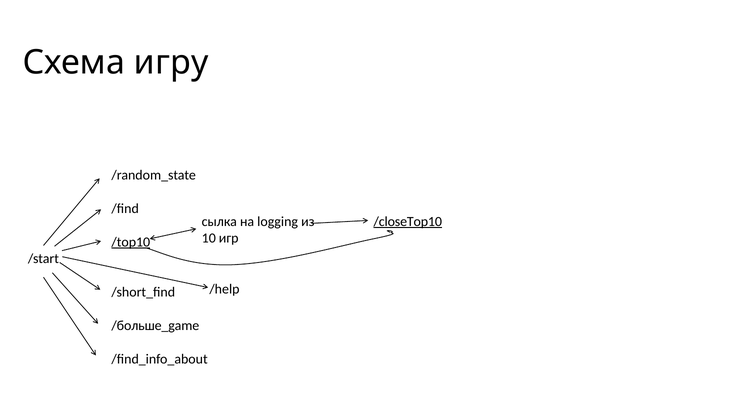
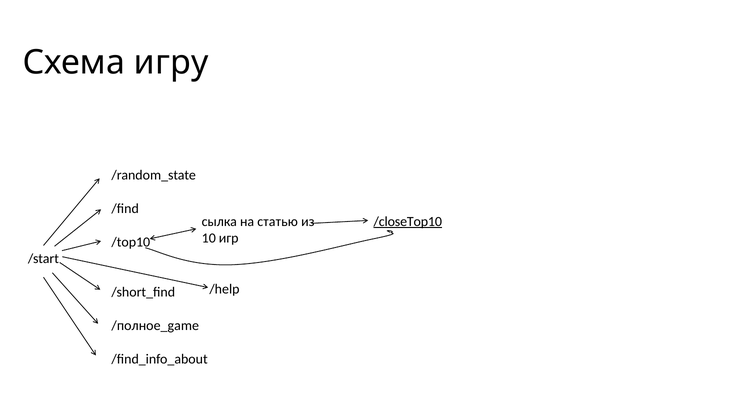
logging: logging -> статью
/top10 underline: present -> none
/больше_game: /больше_game -> /полное_game
